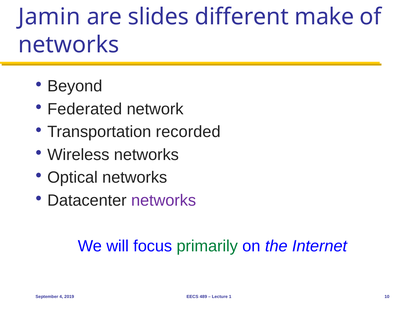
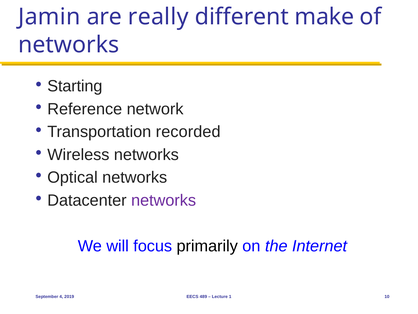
slides: slides -> really
Beyond: Beyond -> Starting
Federated: Federated -> Reference
primarily colour: green -> black
